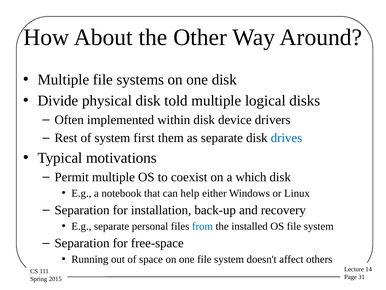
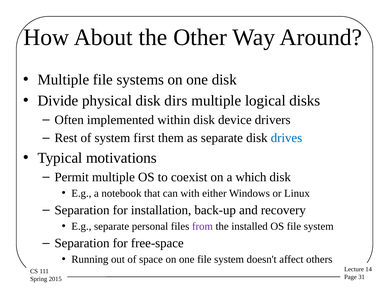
told: told -> dirs
help: help -> with
from colour: blue -> purple
